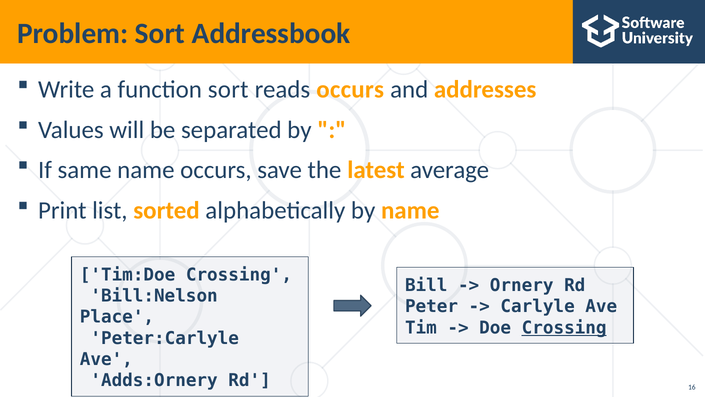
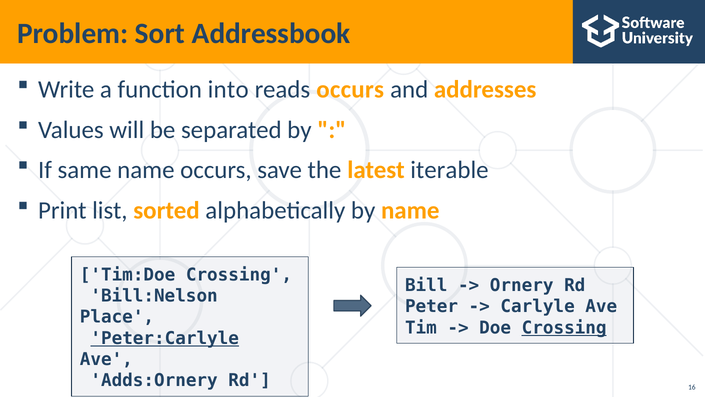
function sort: sort -> into
average: average -> iterable
Peter:Carlyle underline: none -> present
